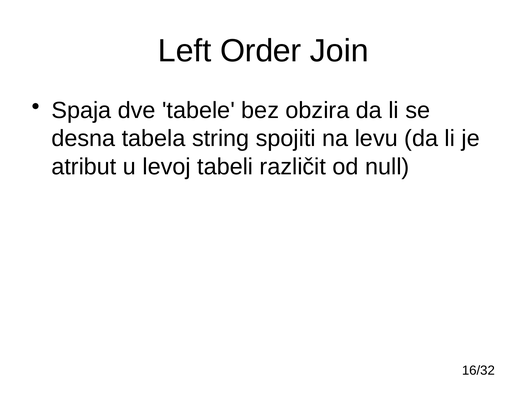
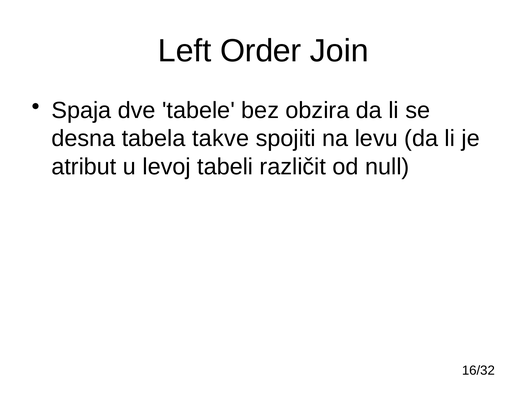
string: string -> takve
